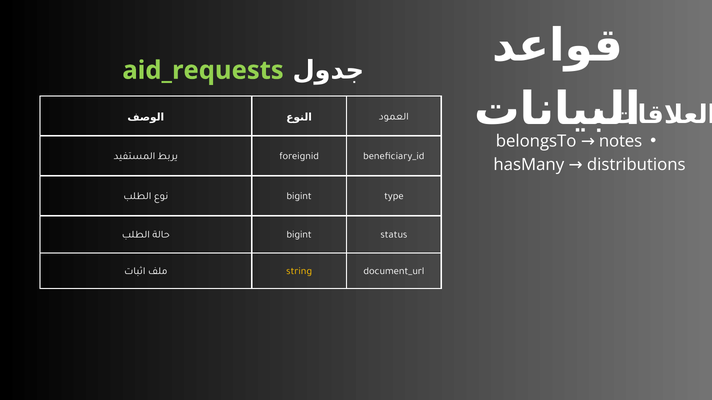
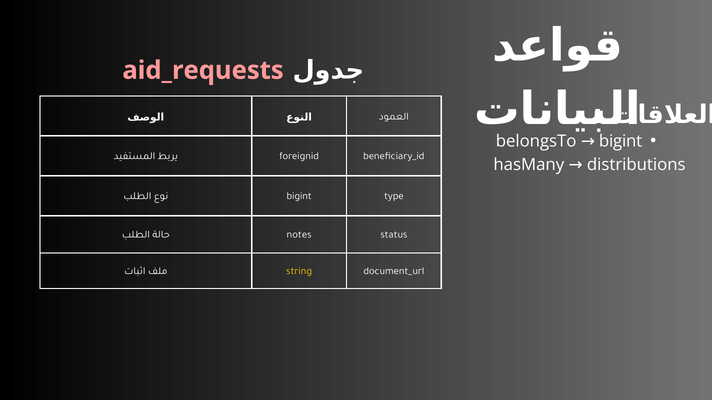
aid_requests colour: light green -> pink
belongsTo notes: notes -> bigint
bigint at (299, 235): bigint -> notes
